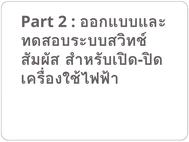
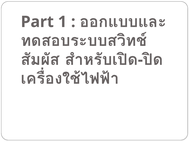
2: 2 -> 1
